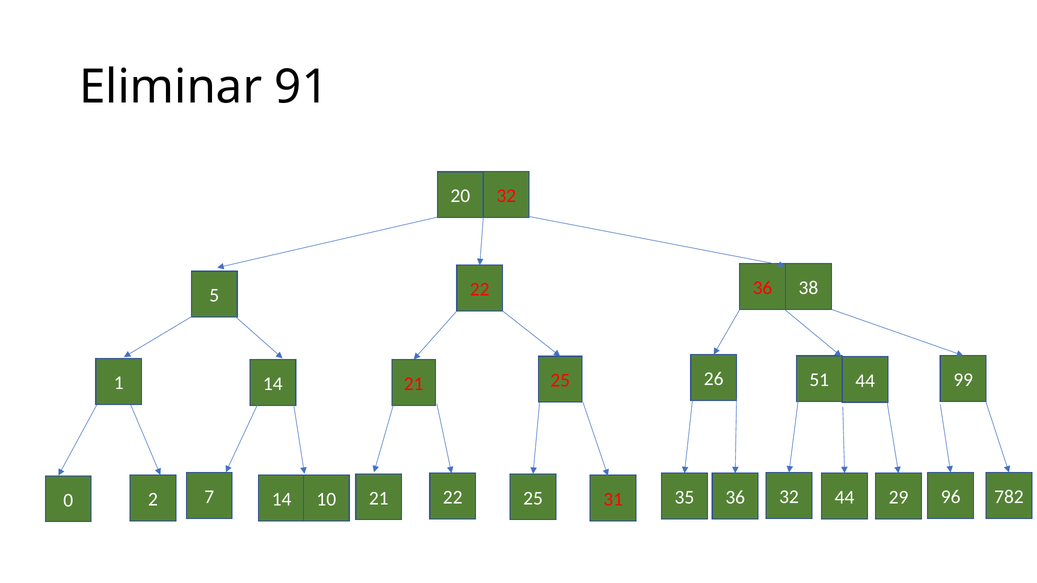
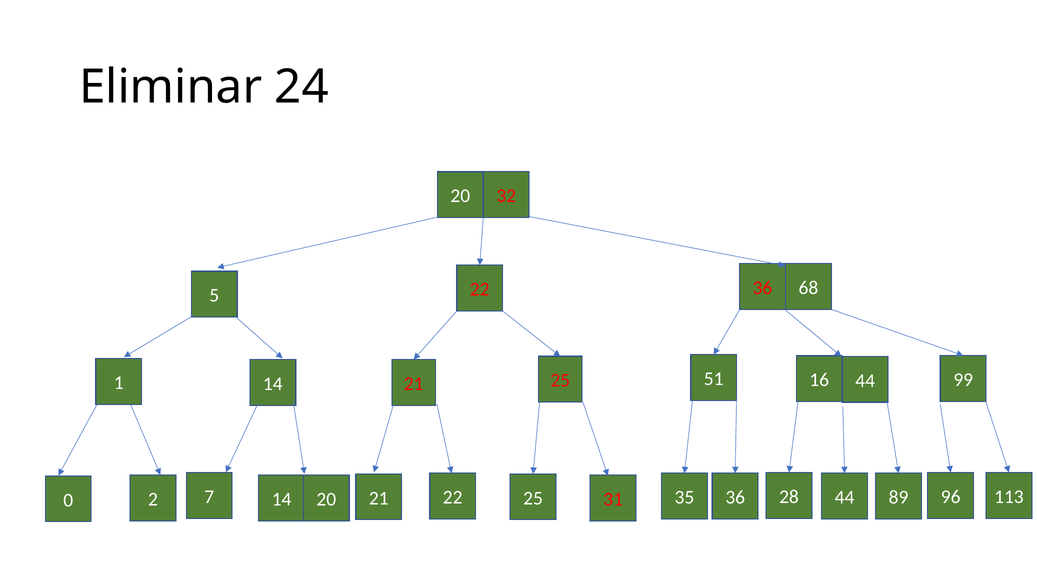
91: 91 -> 24
38: 38 -> 68
26: 26 -> 51
51: 51 -> 16
22 32: 32 -> 28
29: 29 -> 89
14 10: 10 -> 20
782: 782 -> 113
